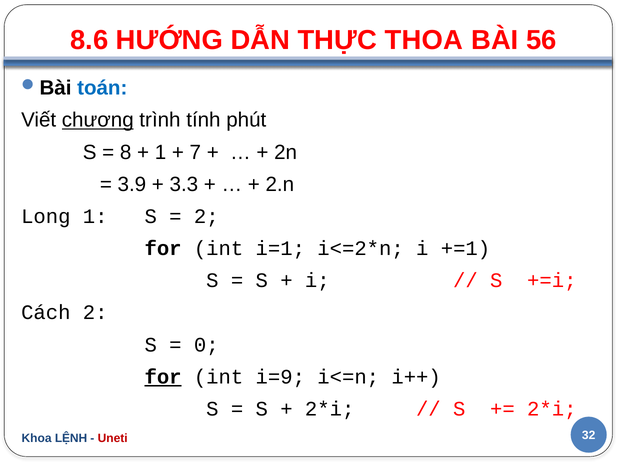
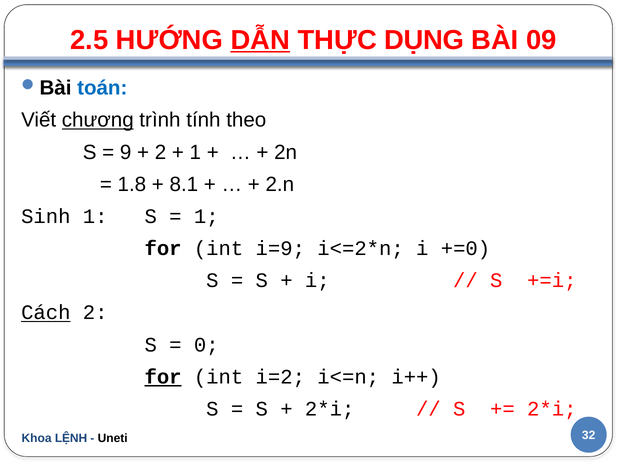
8.6: 8.6 -> 2.5
DẪN underline: none -> present
THOA: THOA -> DỤNG
56: 56 -> 09
phút: phút -> theo
8: 8 -> 9
1 at (160, 152): 1 -> 2
7 at (195, 152): 7 -> 1
3.9: 3.9 -> 1.8
3.3: 3.3 -> 8.1
Long: Long -> Sinh
2 at (206, 216): 2 -> 1
i=1: i=1 -> i=9
+=1: +=1 -> +=0
Cách underline: none -> present
i=9: i=9 -> i=2
Uneti colour: red -> black
